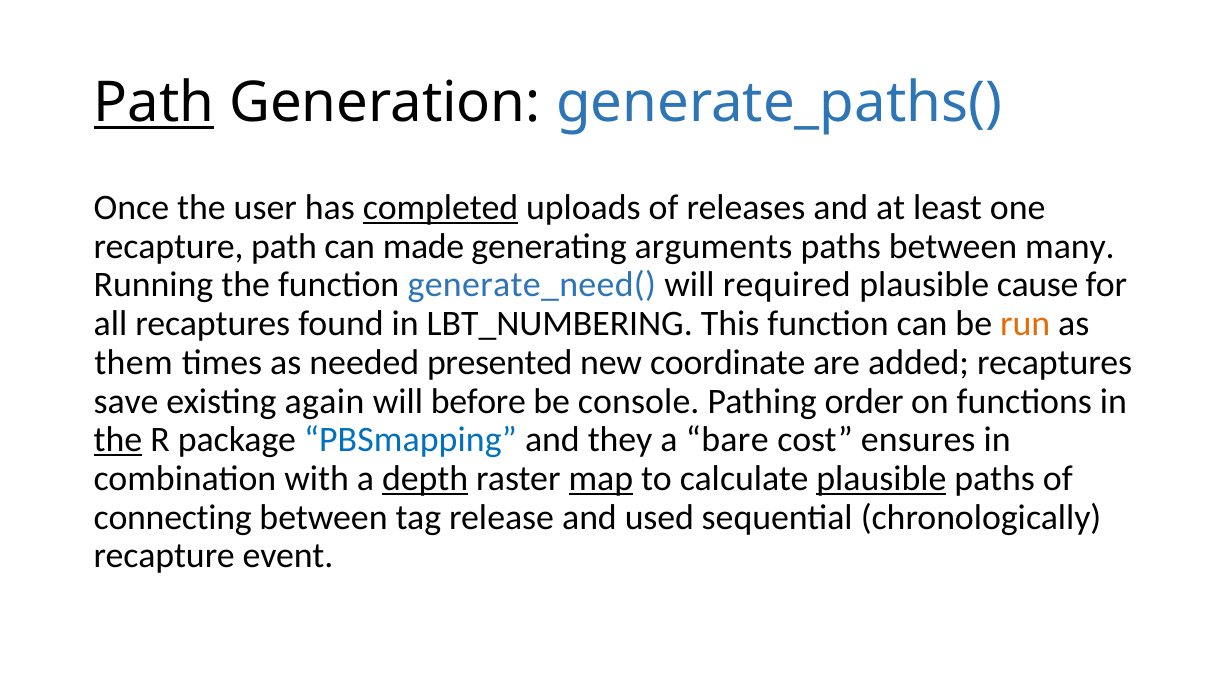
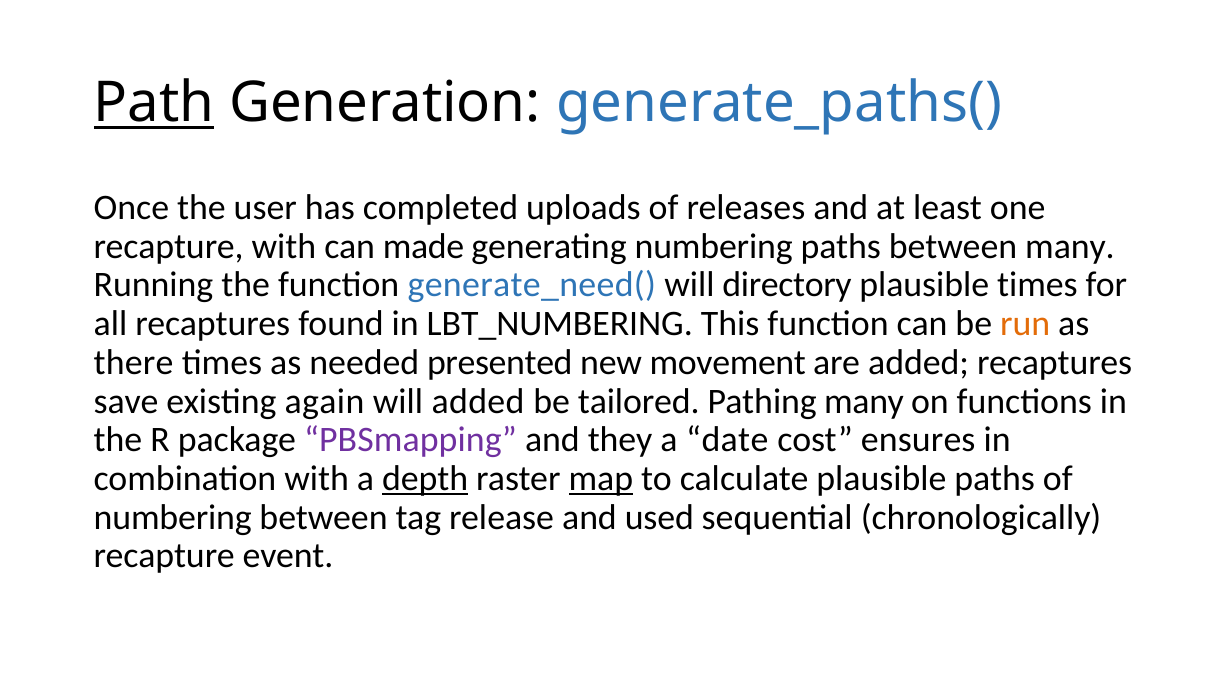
completed underline: present -> none
recapture path: path -> with
generating arguments: arguments -> numbering
required: required -> directory
plausible cause: cause -> times
them: them -> there
coordinate: coordinate -> movement
will before: before -> added
console: console -> tailored
Pathing order: order -> many
the at (118, 440) underline: present -> none
PBSmapping colour: blue -> purple
bare: bare -> date
plausible at (881, 479) underline: present -> none
connecting at (173, 518): connecting -> numbering
